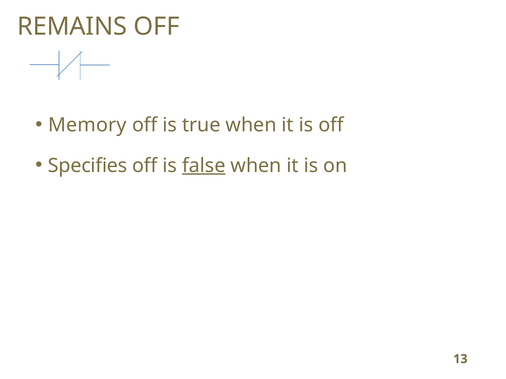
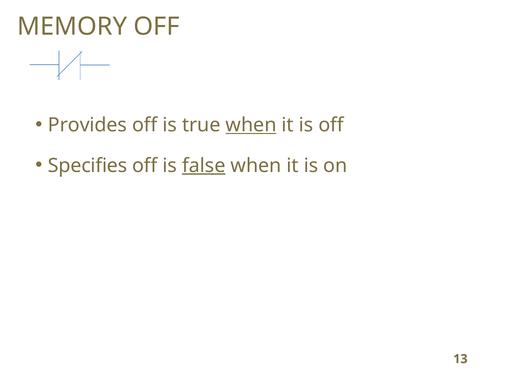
REMAINS: REMAINS -> MEMORY
Memory: Memory -> Provides
when at (251, 125) underline: none -> present
